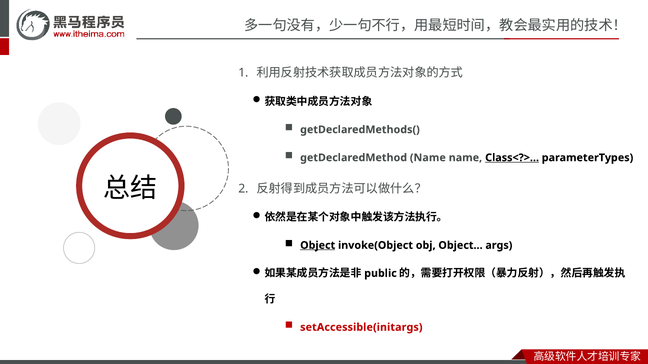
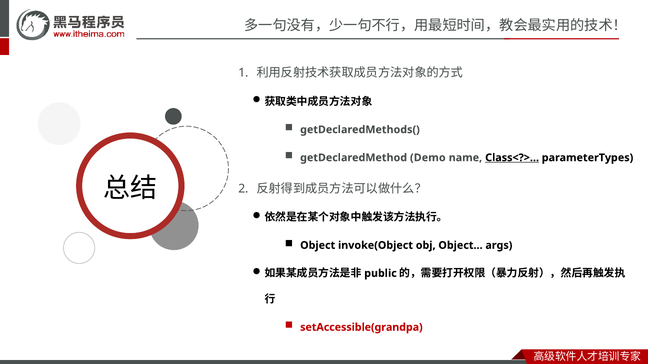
getDeclaredMethod Name: Name -> Demo
Object at (318, 246) underline: present -> none
setAccessible(initargs: setAccessible(initargs -> setAccessible(grandpa
